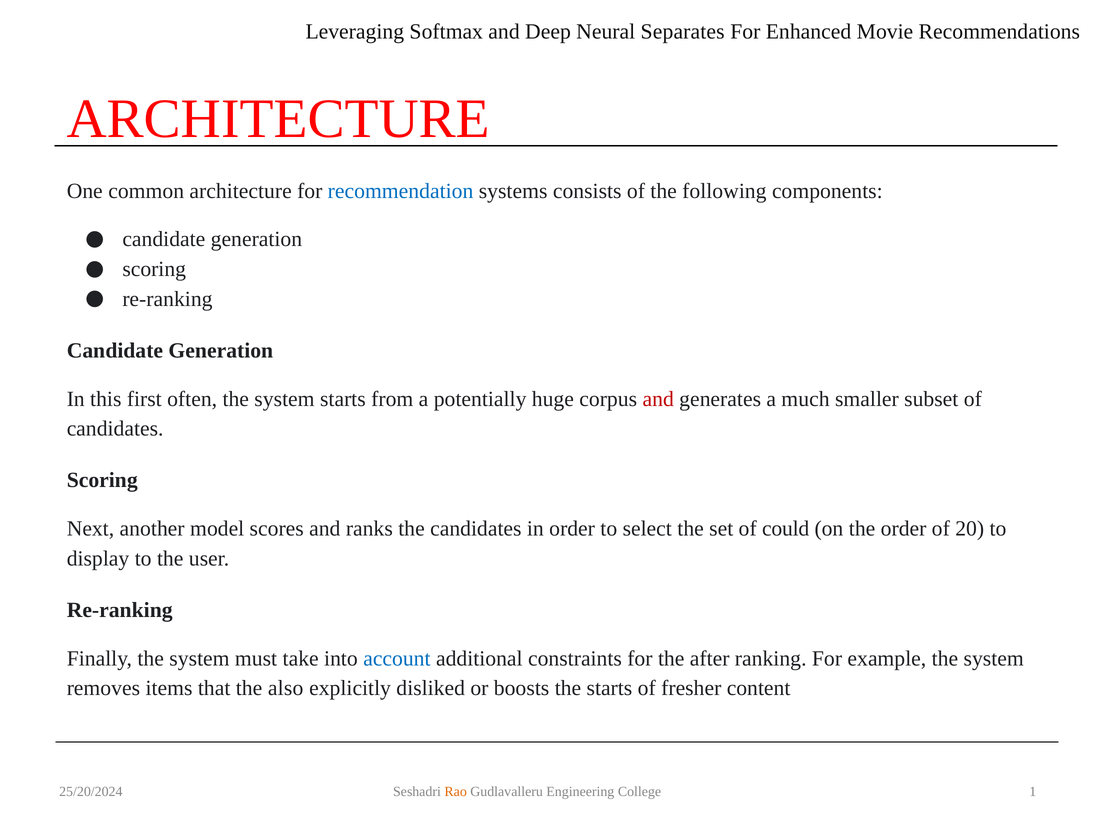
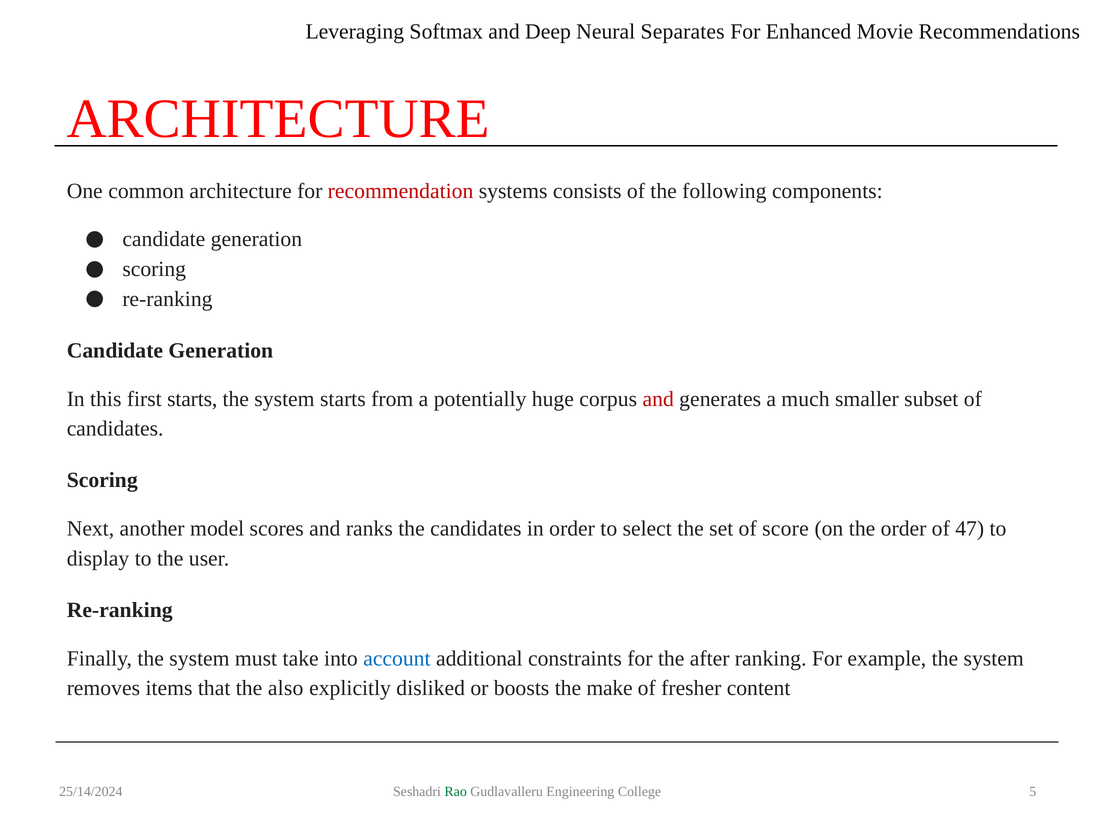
recommendation colour: blue -> red
first often: often -> starts
could: could -> score
20: 20 -> 47
the starts: starts -> make
25/20/2024: 25/20/2024 -> 25/14/2024
Rao colour: orange -> green
1: 1 -> 5
